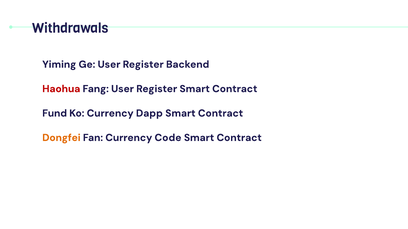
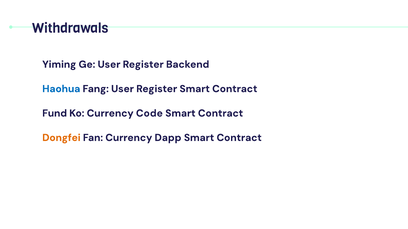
Haohua colour: red -> blue
Dapp: Dapp -> Code
Code: Code -> Dapp
